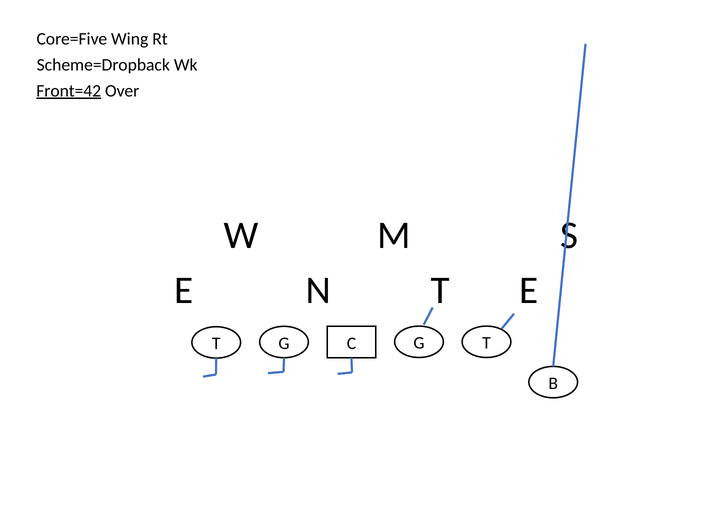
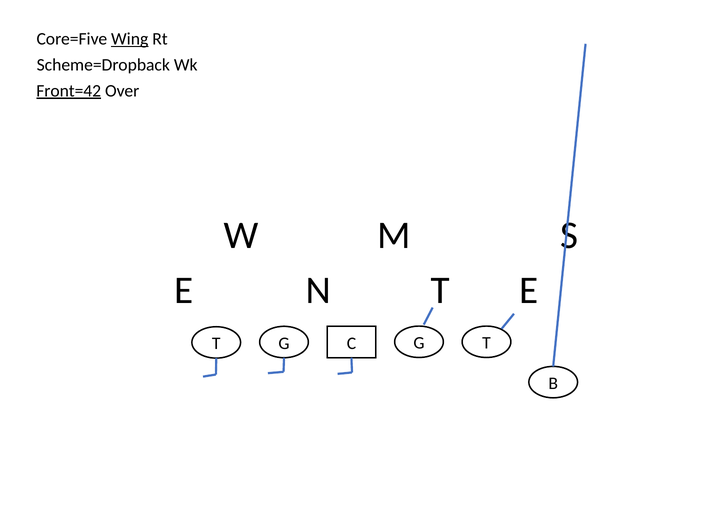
Wing underline: none -> present
